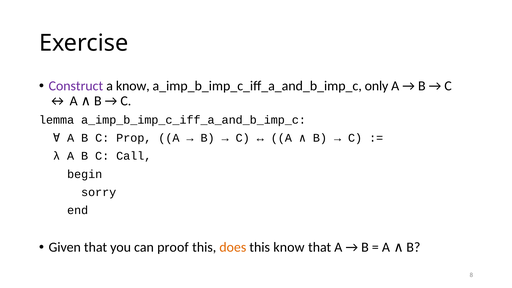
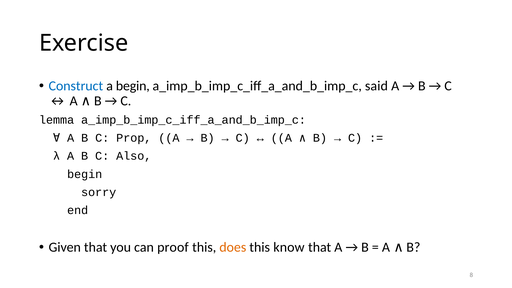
Construct colour: purple -> blue
a know: know -> begin
only: only -> said
Call: Call -> Also
